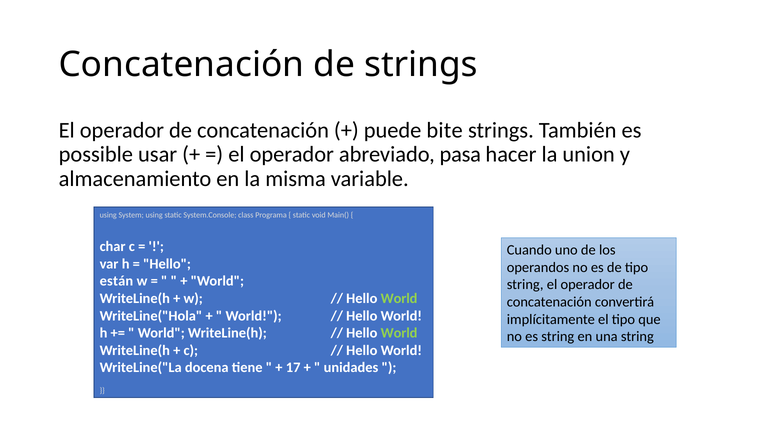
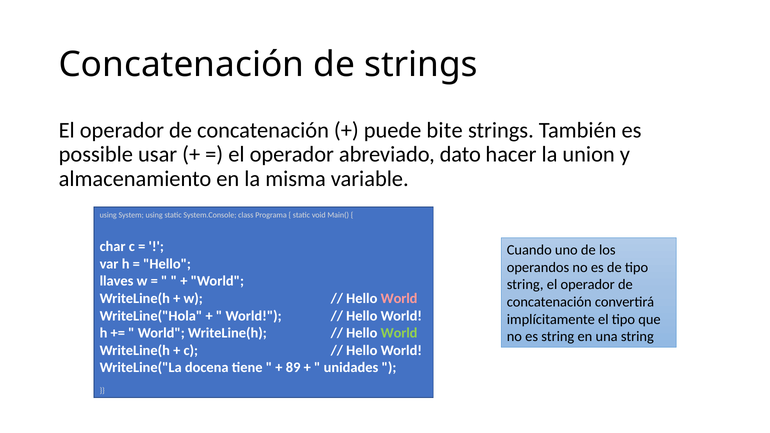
pasa: pasa -> dato
están: están -> llaves
World at (399, 299) colour: light green -> pink
17: 17 -> 89
